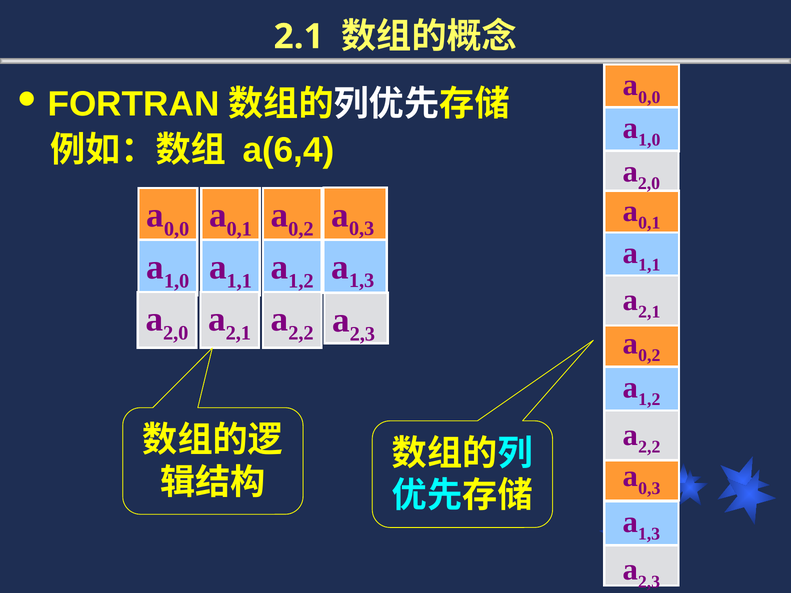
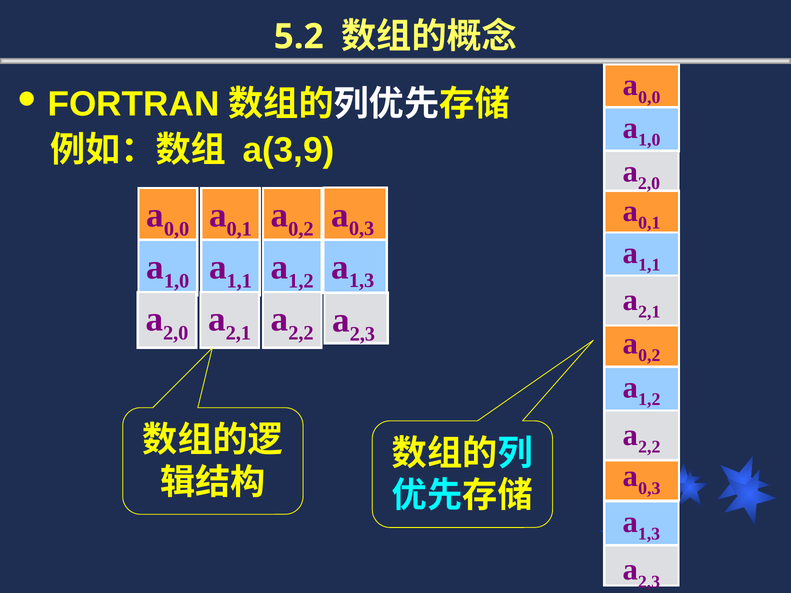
2.1: 2.1 -> 5.2
a(6,4: a(6,4 -> a(3,9
